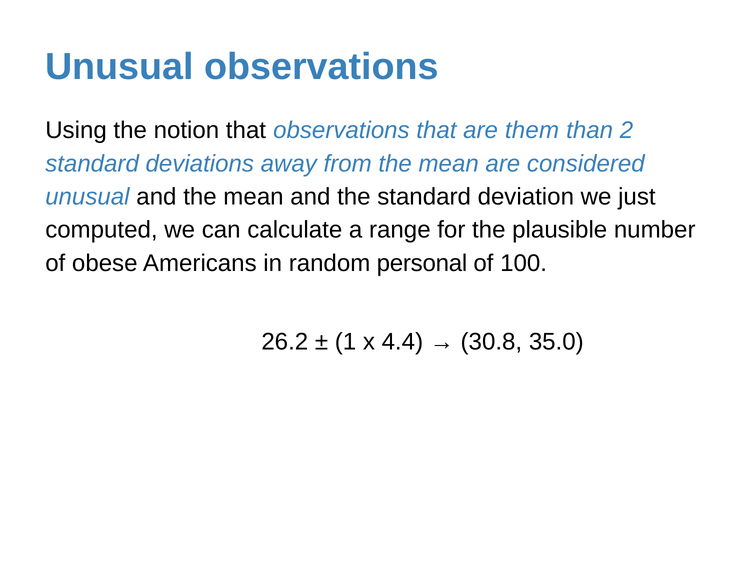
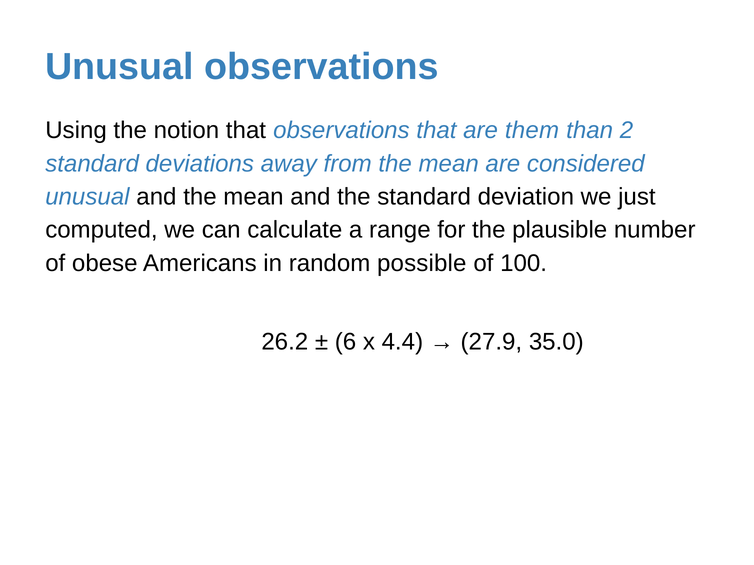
personal: personal -> possible
1: 1 -> 6
30.8: 30.8 -> 27.9
